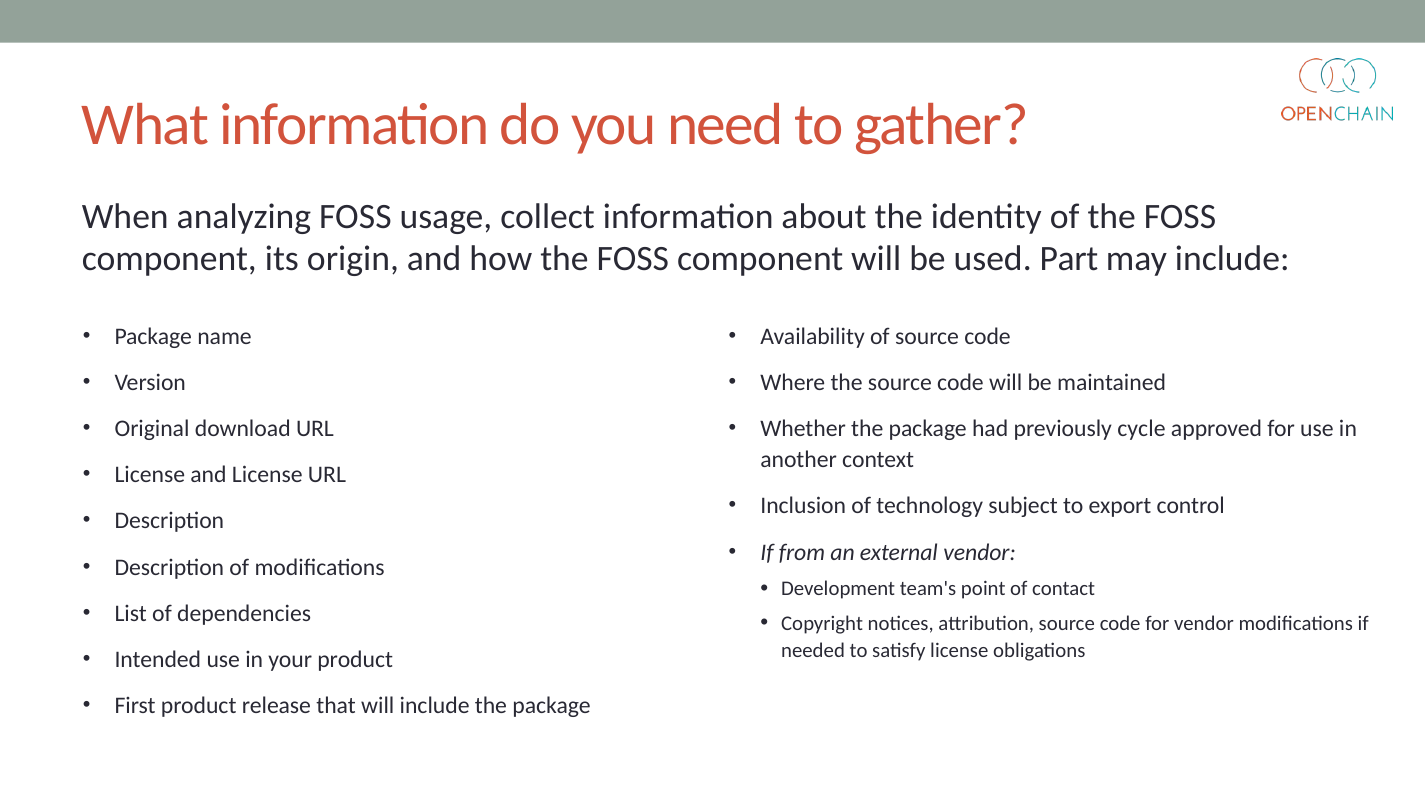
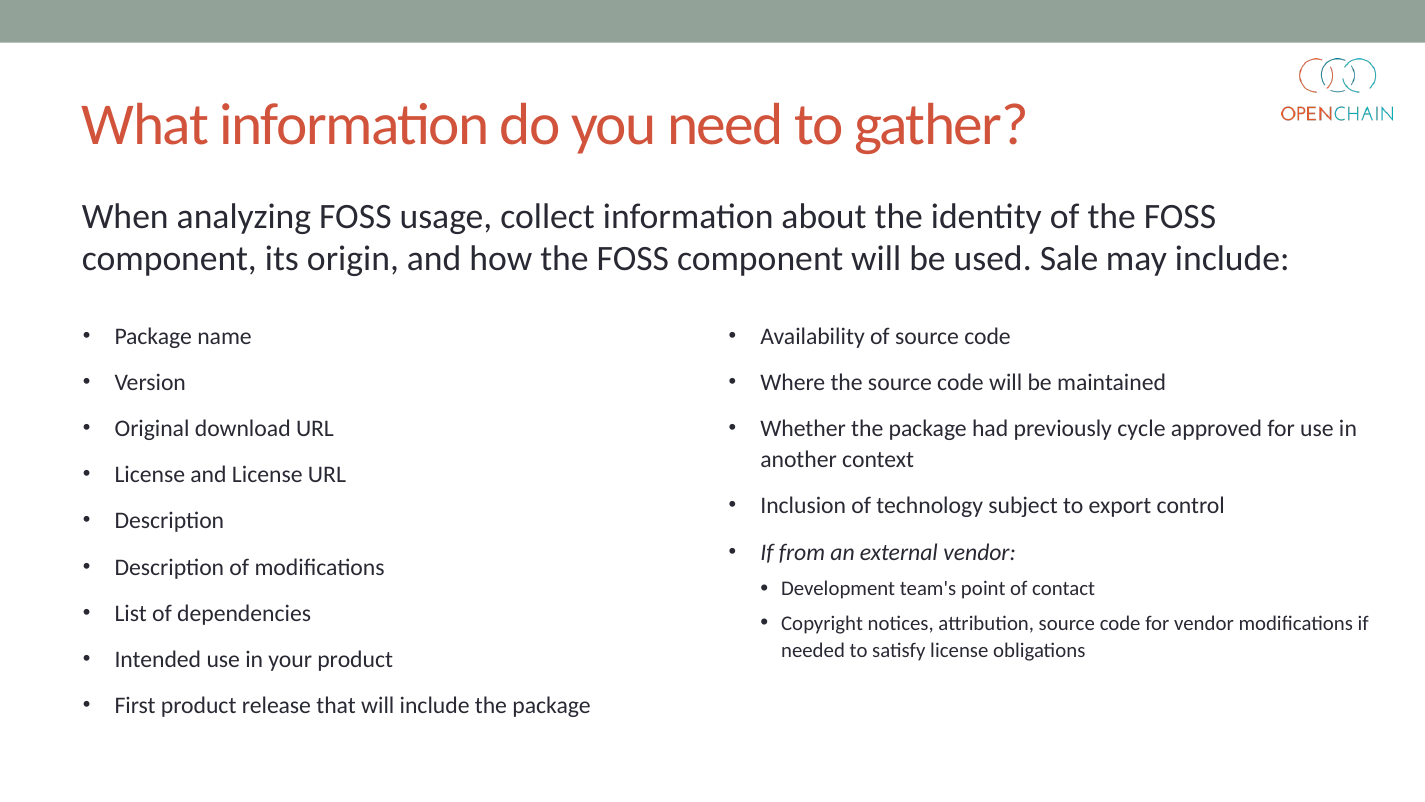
Part: Part -> Sale
